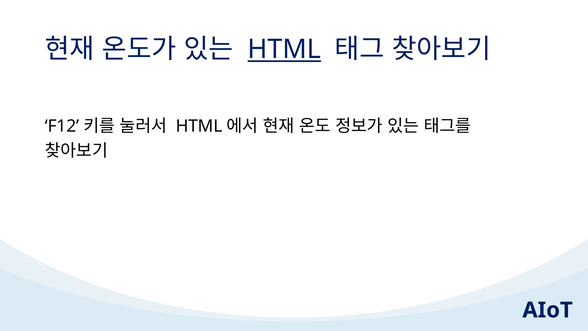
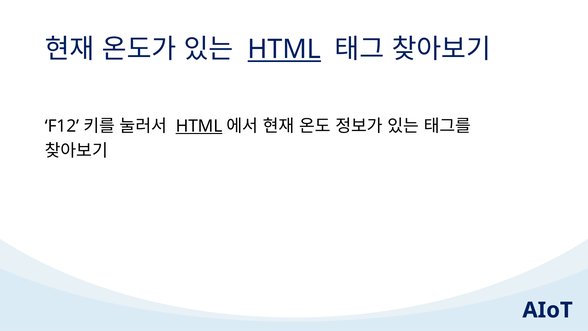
HTML at (199, 126) underline: none -> present
